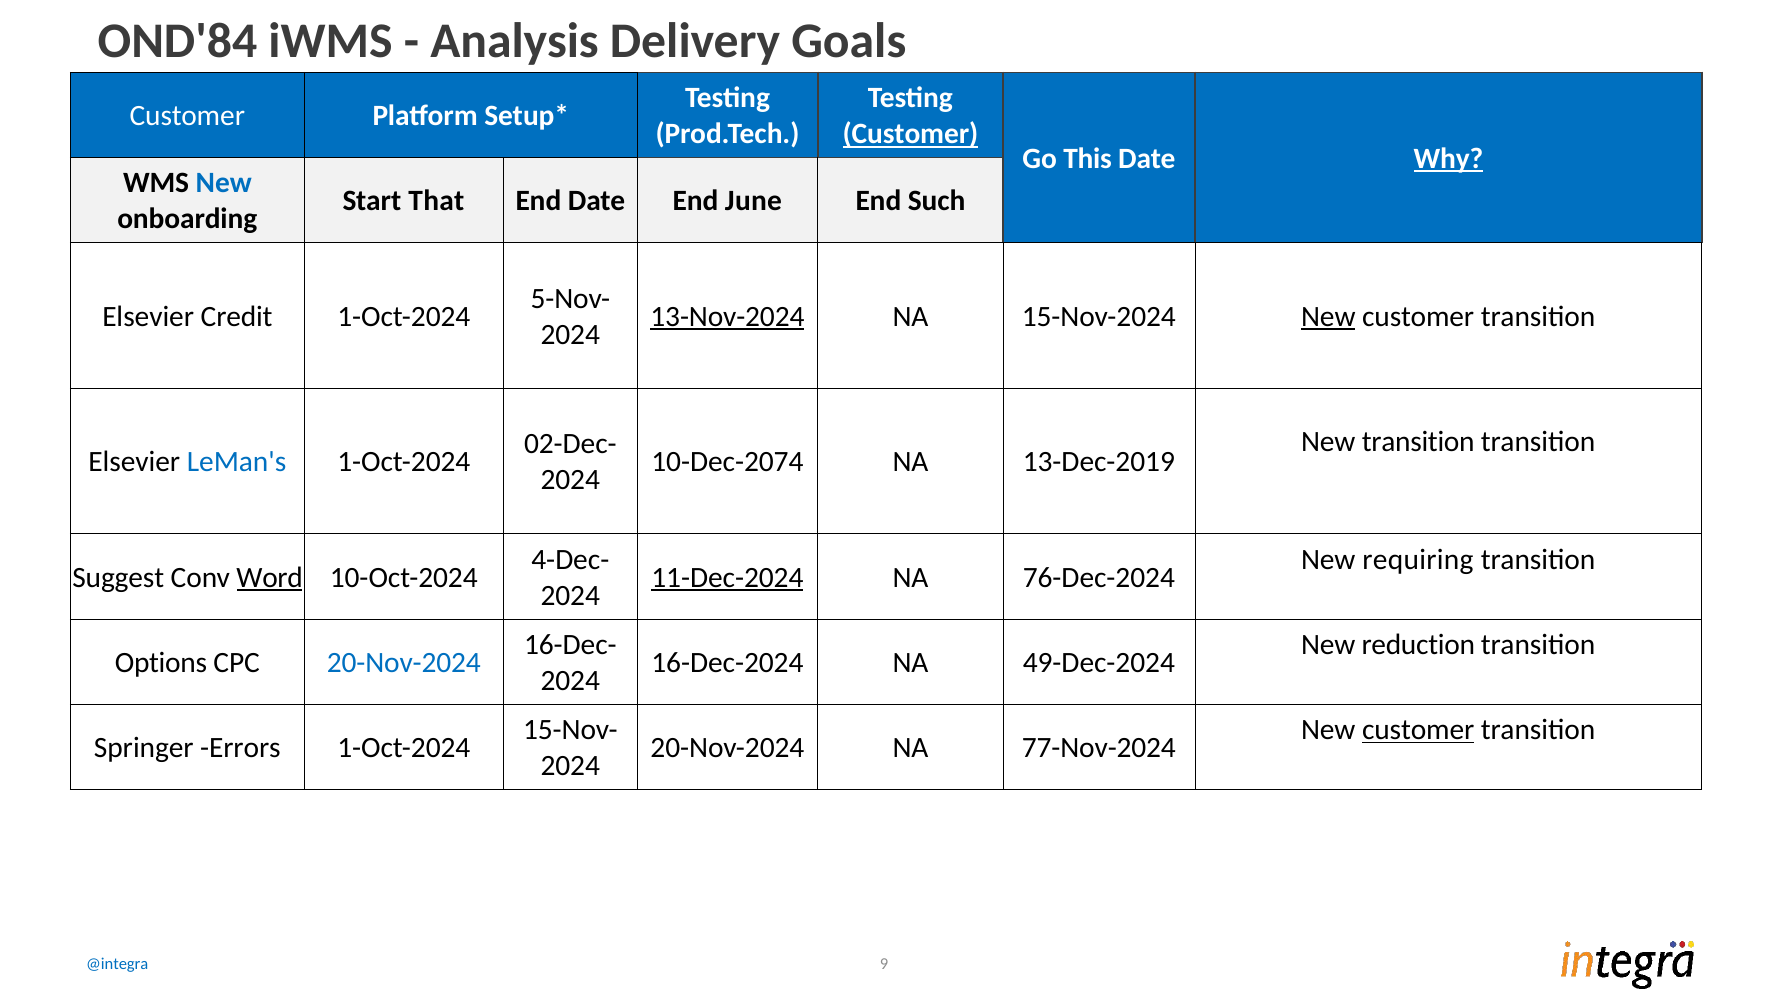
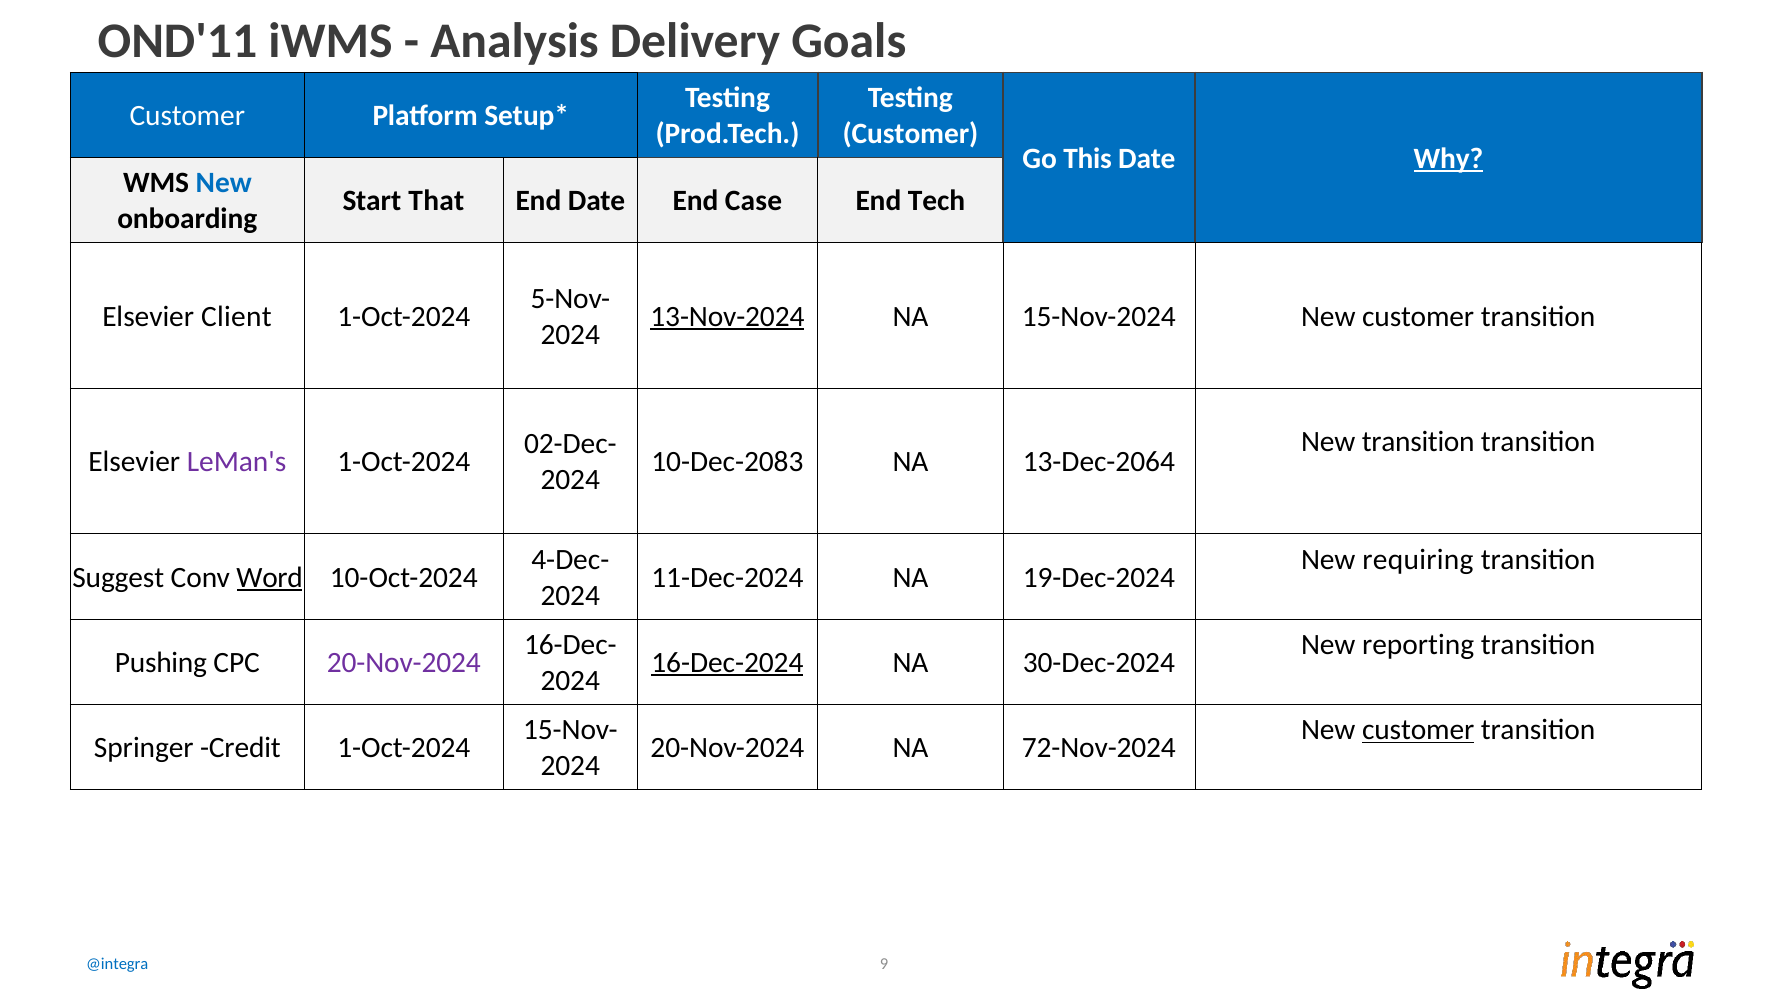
OND'84: OND'84 -> OND'11
Customer at (910, 134) underline: present -> none
June: June -> Case
Such: Such -> Tech
Credit: Credit -> Client
New at (1328, 316) underline: present -> none
LeMan's colour: blue -> purple
10-Dec-2074: 10-Dec-2074 -> 10-Dec-2083
13-Dec-2019: 13-Dec-2019 -> 13-Dec-2064
11-Dec-2024 underline: present -> none
76-Dec-2024: 76-Dec-2024 -> 19-Dec-2024
reduction: reduction -> reporting
Options: Options -> Pushing
20-Nov-2024 at (404, 662) colour: blue -> purple
16-Dec-2024 underline: none -> present
49-Dec-2024: 49-Dec-2024 -> 30-Dec-2024
Errors: Errors -> Credit
77-Nov-2024: 77-Nov-2024 -> 72-Nov-2024
